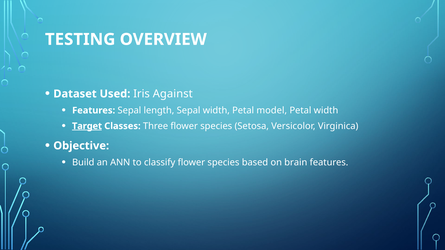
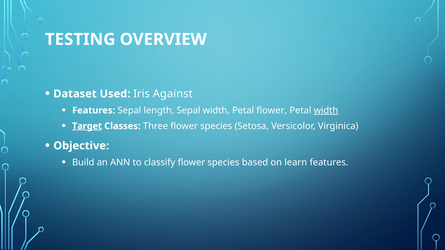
Petal model: model -> flower
width at (326, 111) underline: none -> present
brain: brain -> learn
